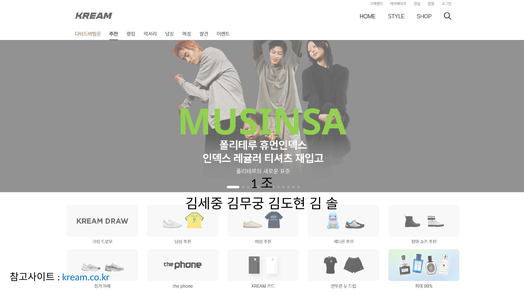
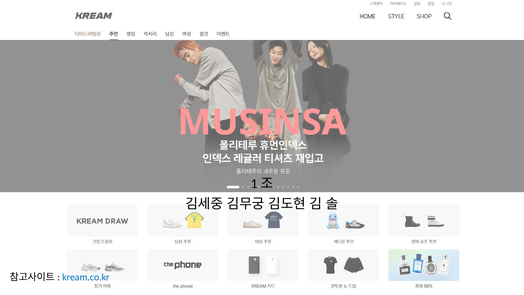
MUSINSA colour: light green -> pink
